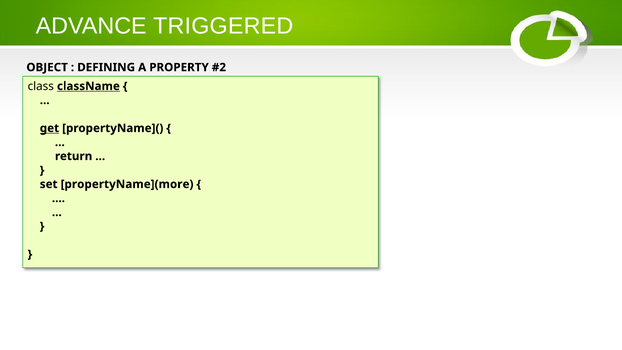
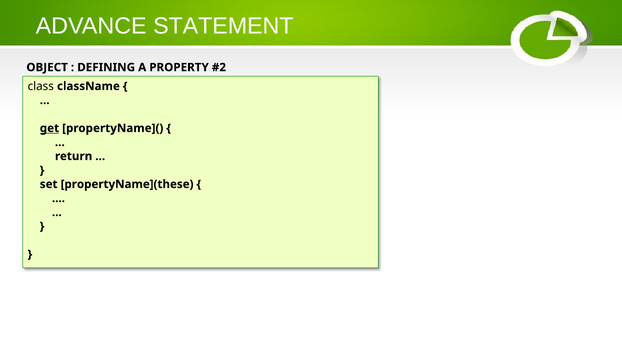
TRIGGERED: TRIGGERED -> STATEMENT
className underline: present -> none
propertyName](more: propertyName](more -> propertyName](these
